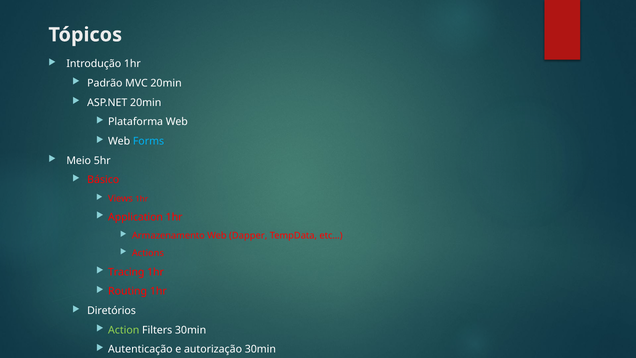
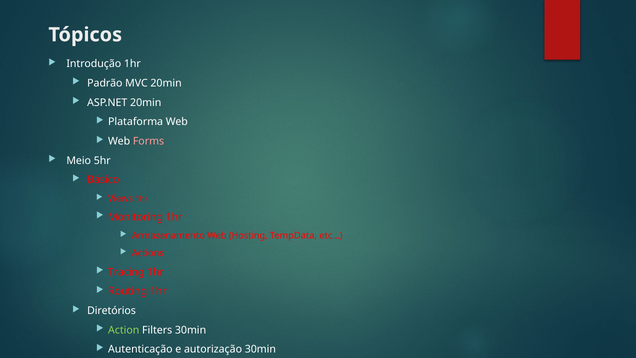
Forms colour: light blue -> pink
Application: Application -> Monitoring
Dapper: Dapper -> Hosting
